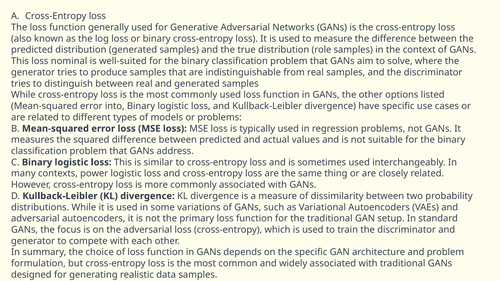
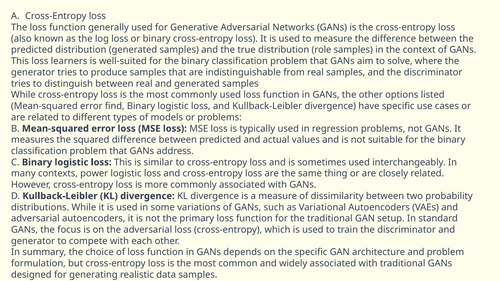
nominal: nominal -> learners
into: into -> find
